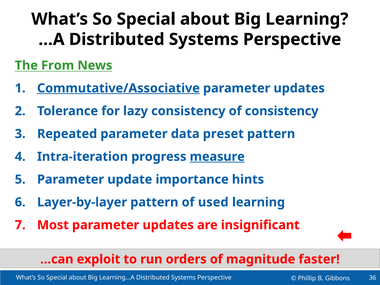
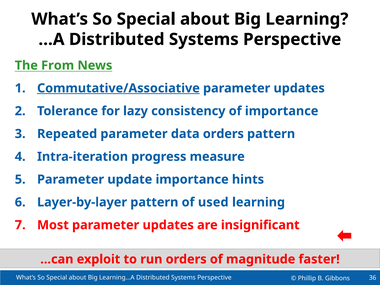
of consistency: consistency -> importance
data preset: preset -> orders
measure underline: present -> none
